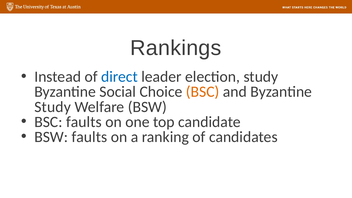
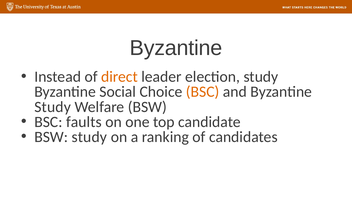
Rankings at (176, 48): Rankings -> Byzantine
direct colour: blue -> orange
BSW faults: faults -> study
